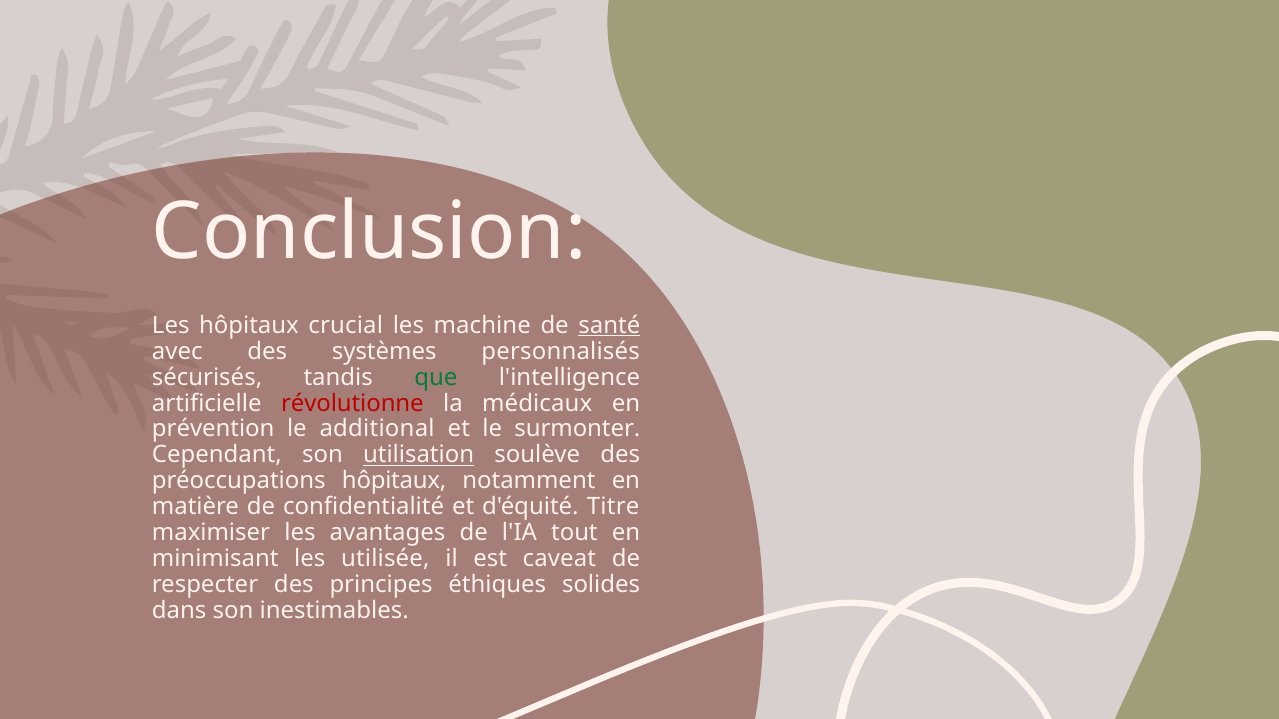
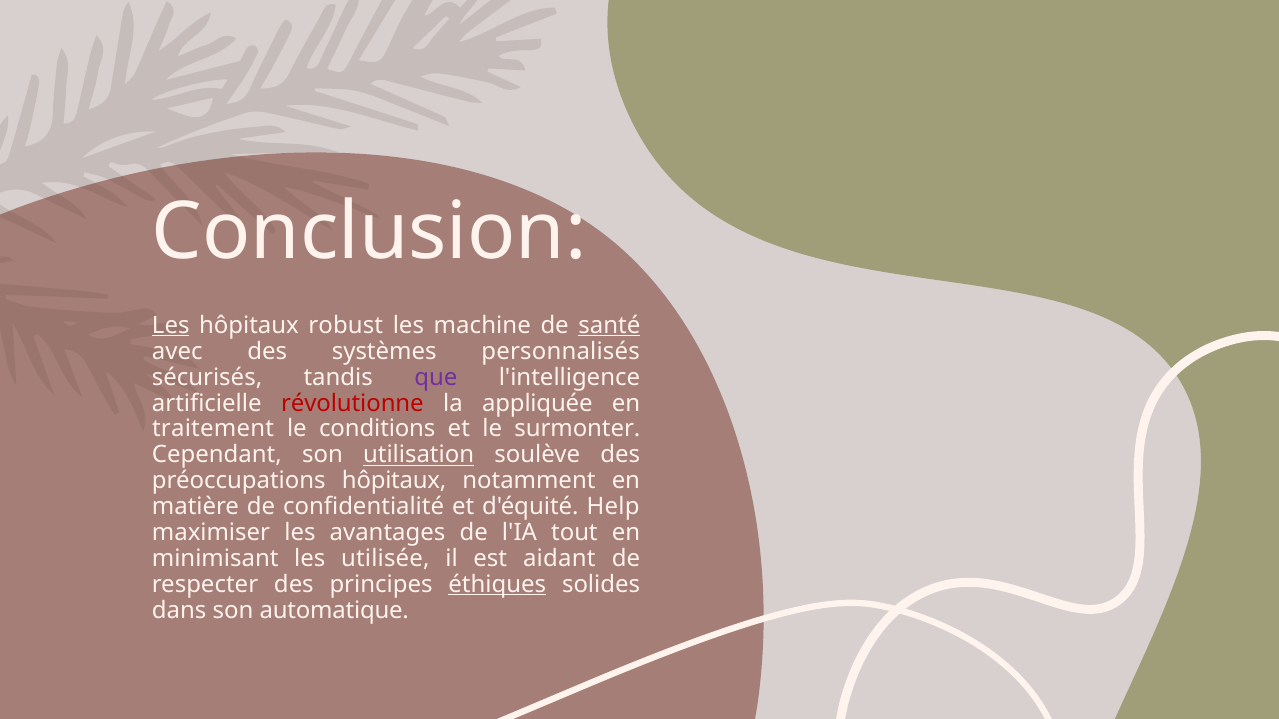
Les at (171, 326) underline: none -> present
crucial: crucial -> robust
que colour: green -> purple
médicaux: médicaux -> appliquée
prévention: prévention -> traitement
additional: additional -> conditions
Titre: Titre -> Help
caveat: caveat -> aidant
éthiques underline: none -> present
inestimables: inestimables -> automatique
